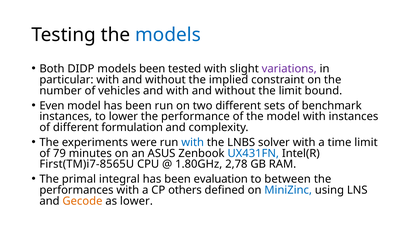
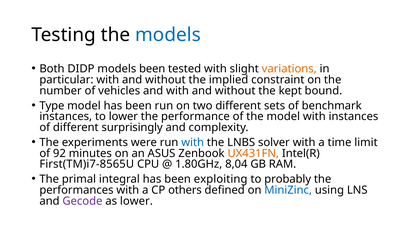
variations colour: purple -> orange
the limit: limit -> kept
Even: Even -> Type
formulation: formulation -> surprisingly
79: 79 -> 92
UX431FN colour: blue -> orange
2,78: 2,78 -> 8,04
evaluation: evaluation -> exploiting
between: between -> probably
Gecode colour: orange -> purple
